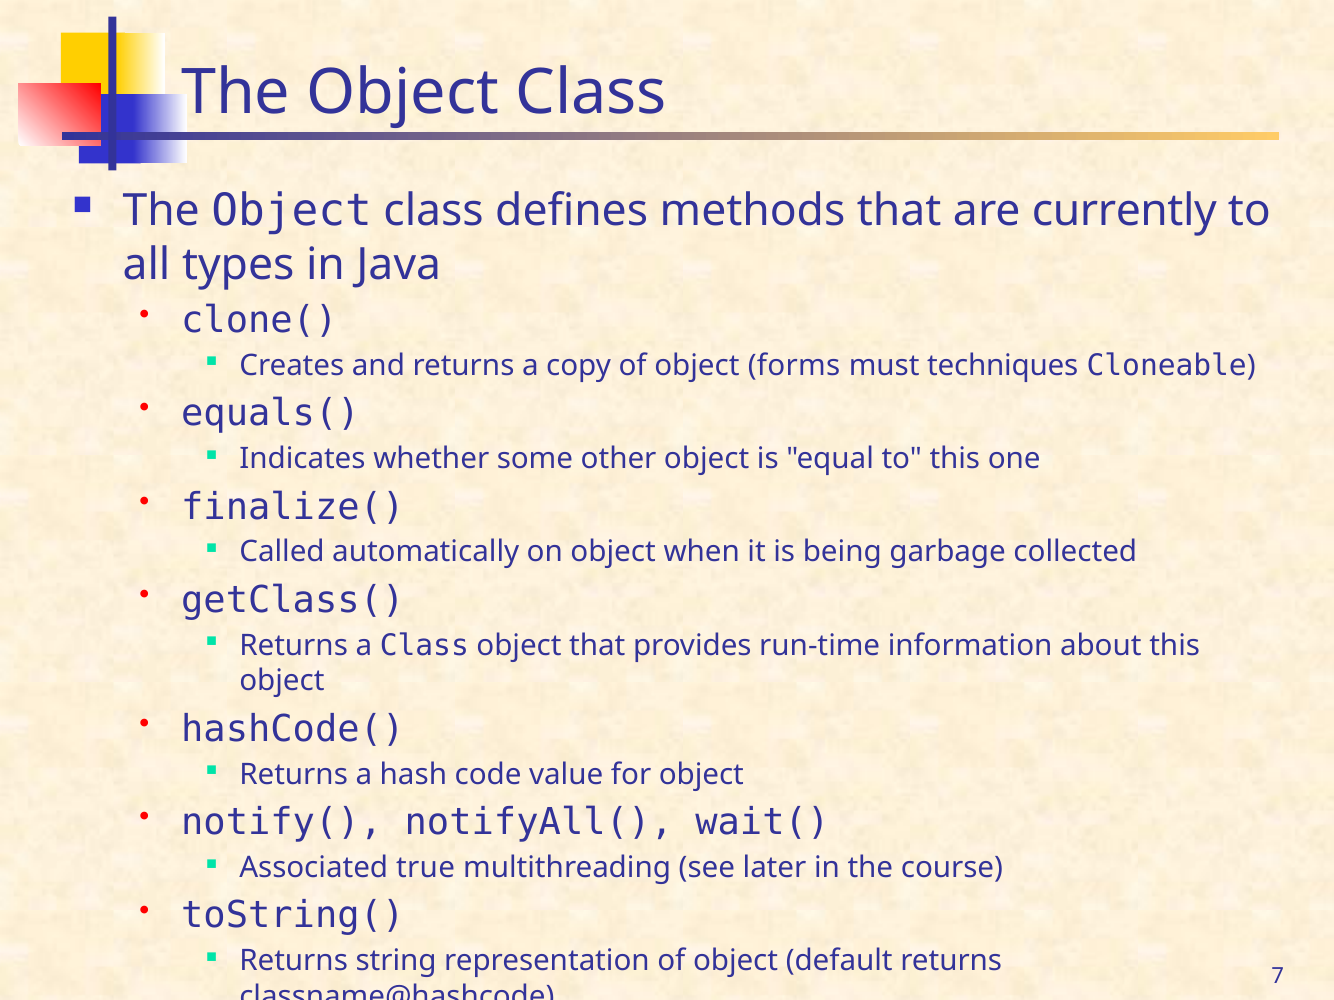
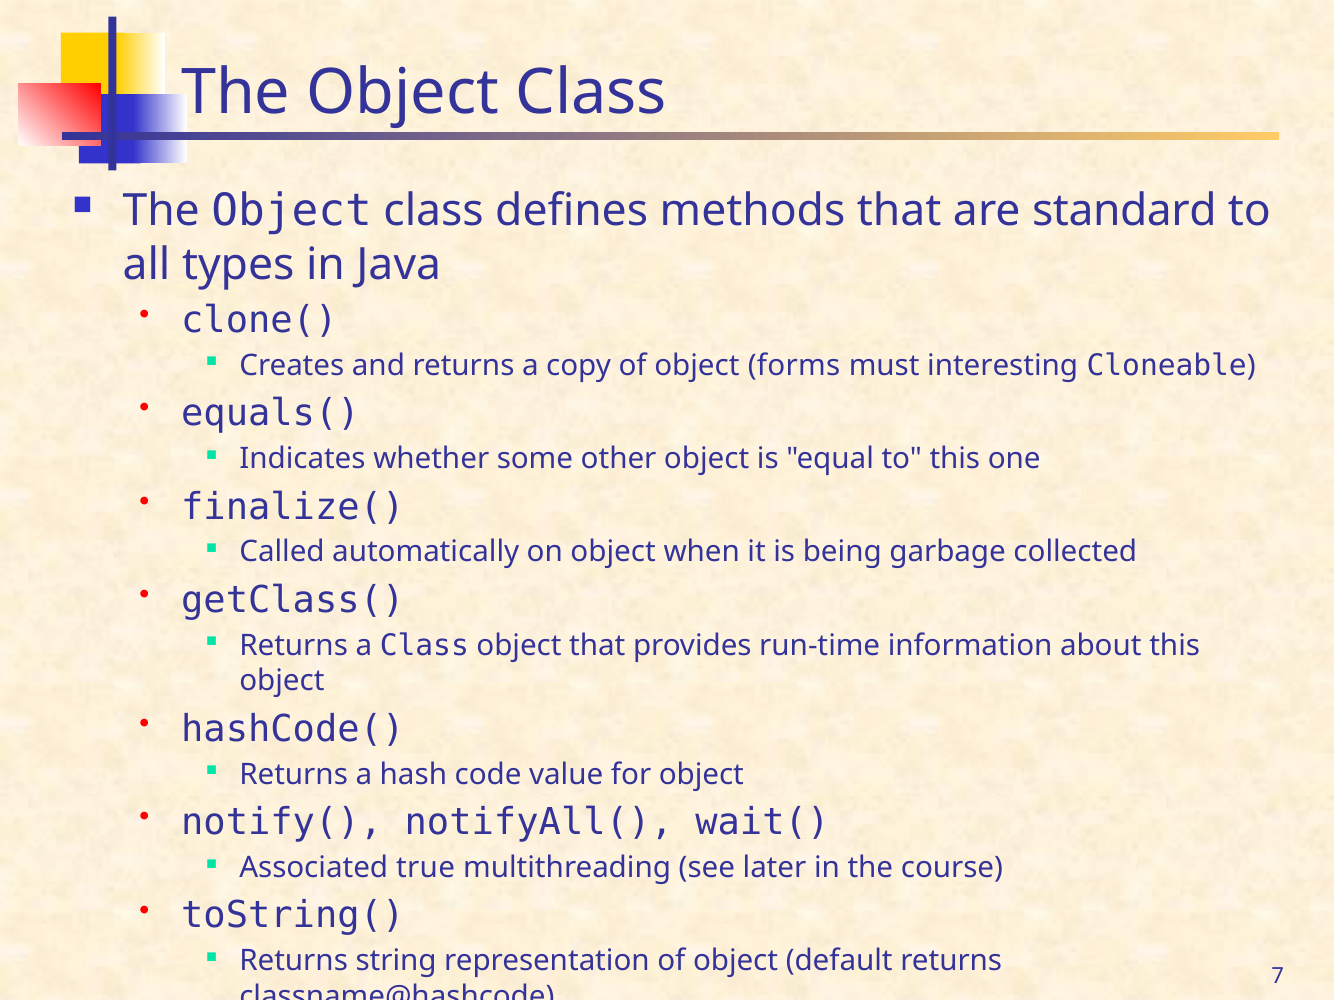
currently: currently -> standard
techniques: techniques -> interesting
